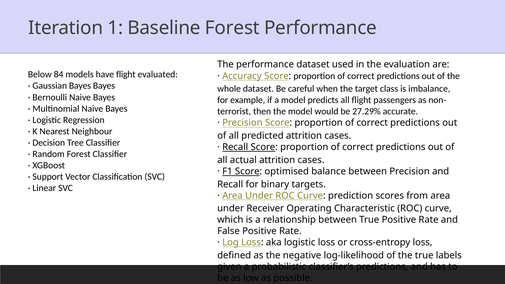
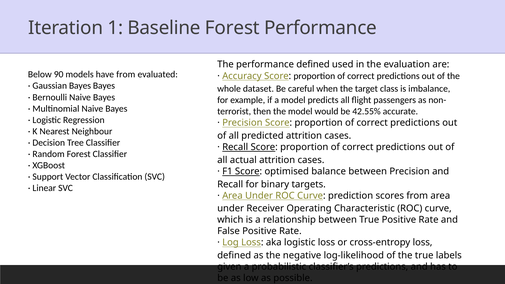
performance dataset: dataset -> defined
84: 84 -> 90
have flight: flight -> from
27.29%: 27.29% -> 42.55%
